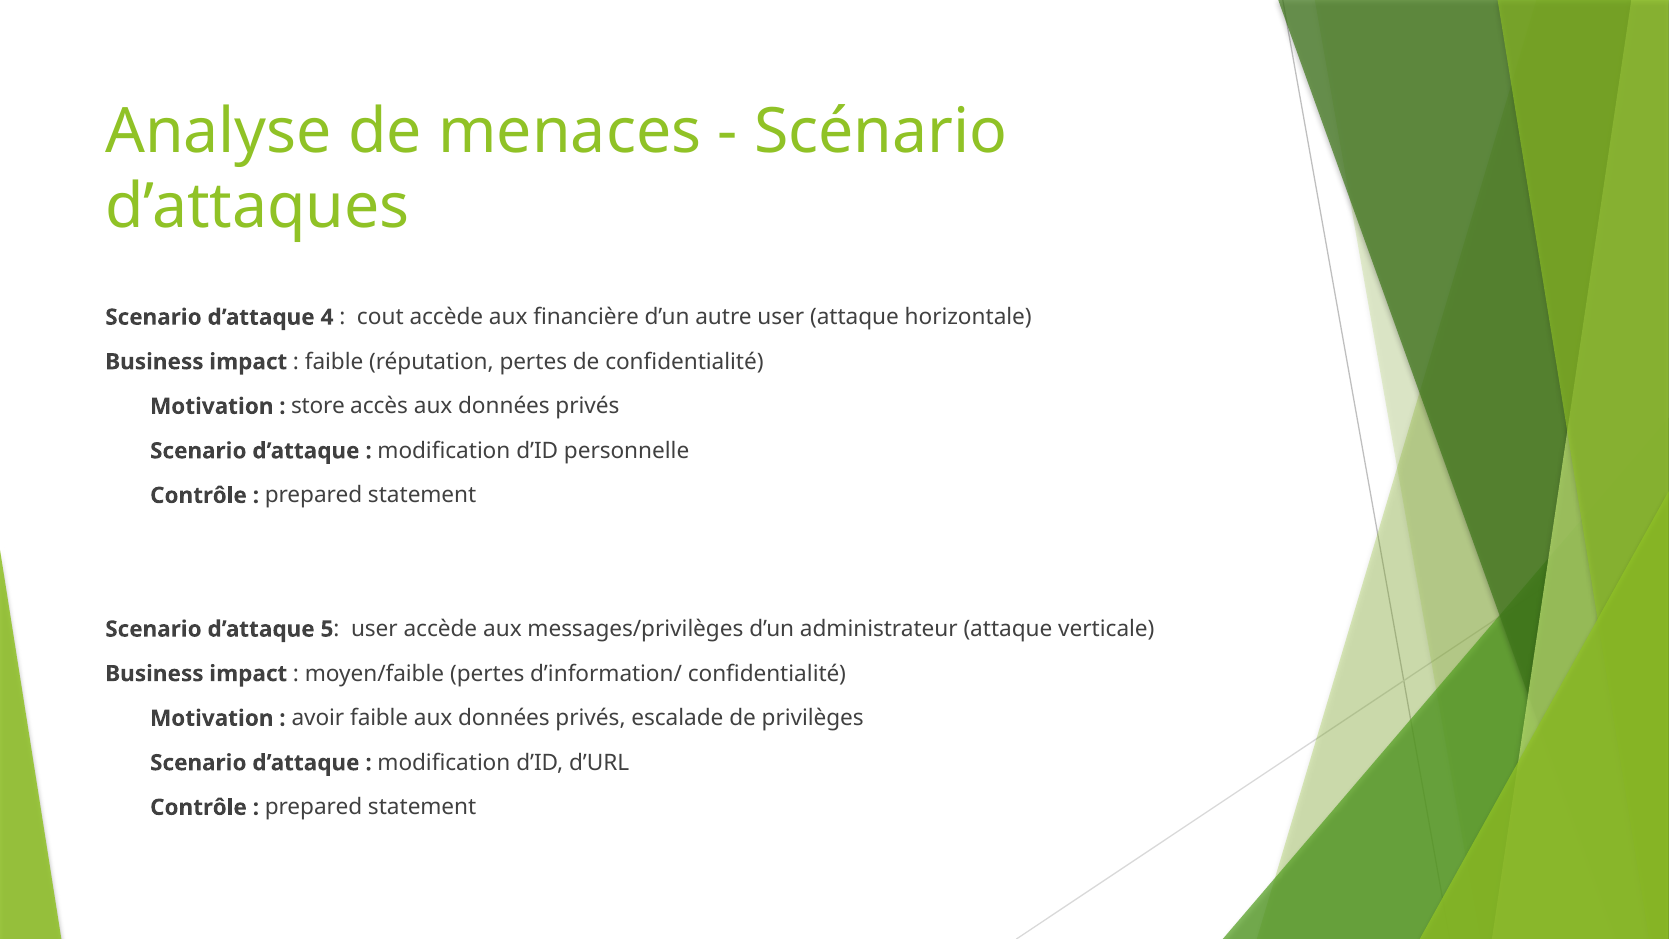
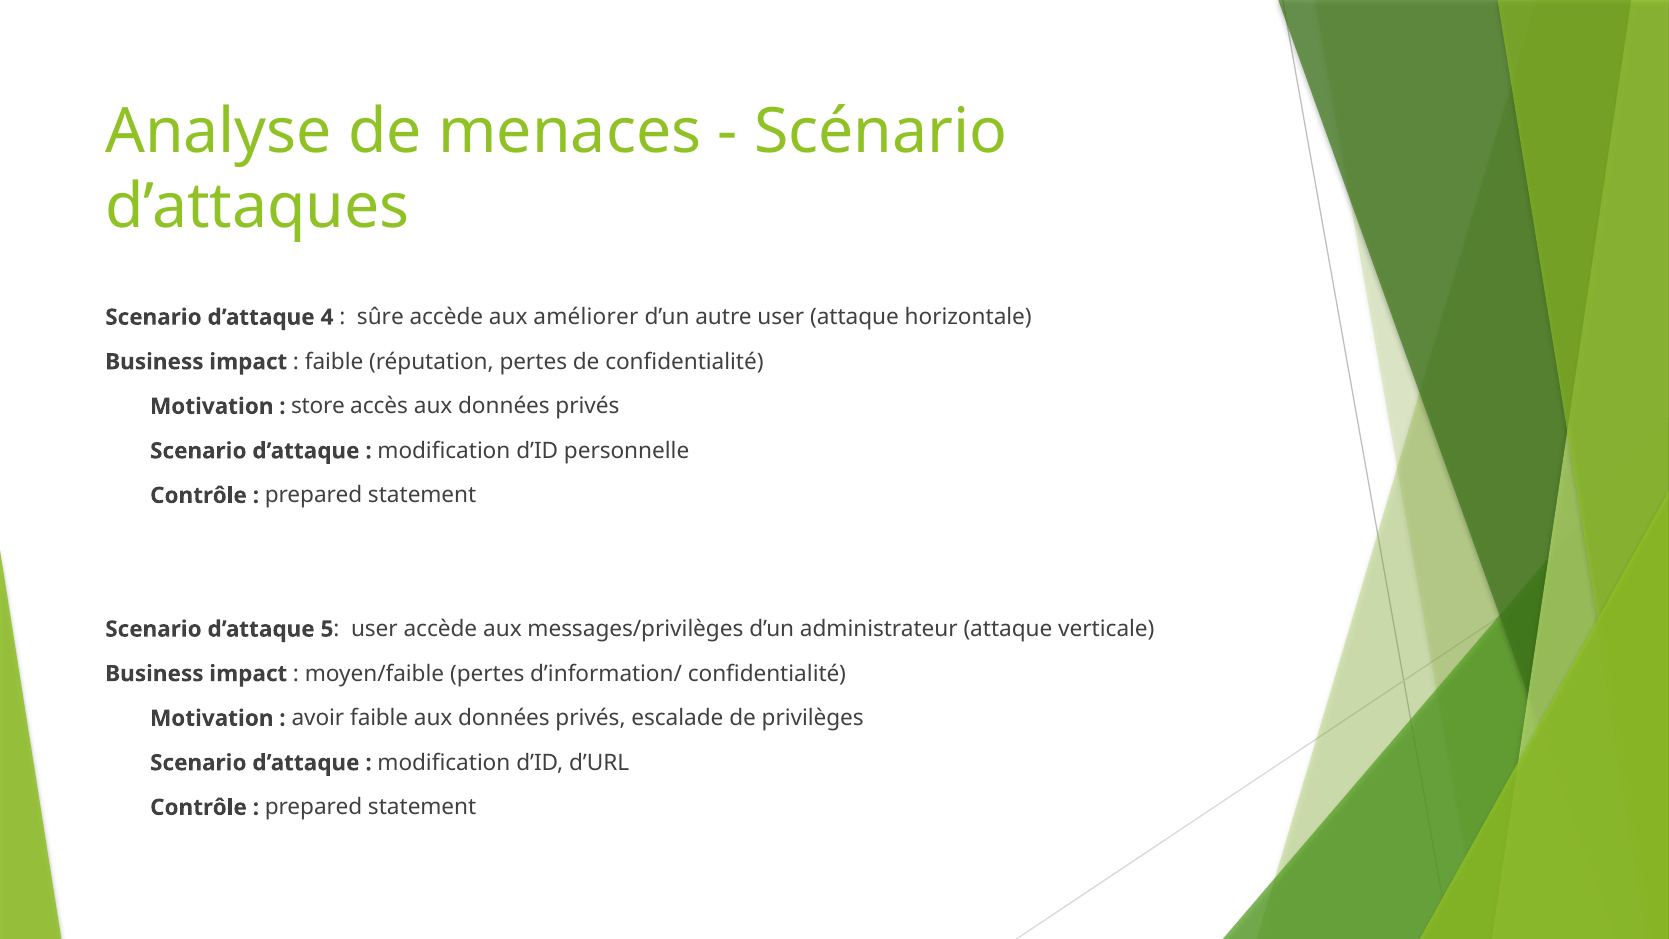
cout: cout -> sûre
financière: financière -> améliorer
